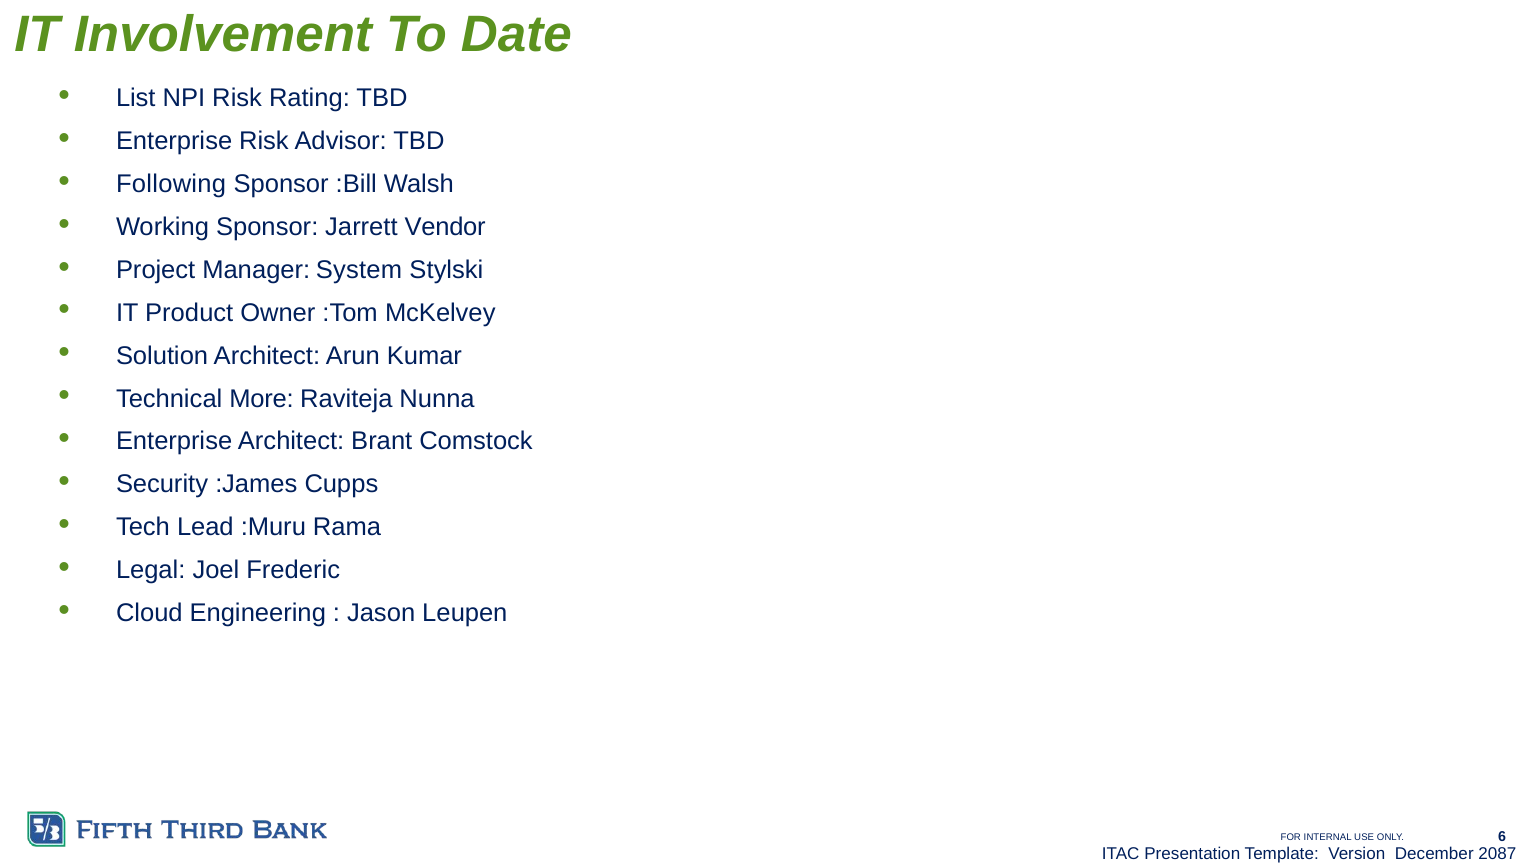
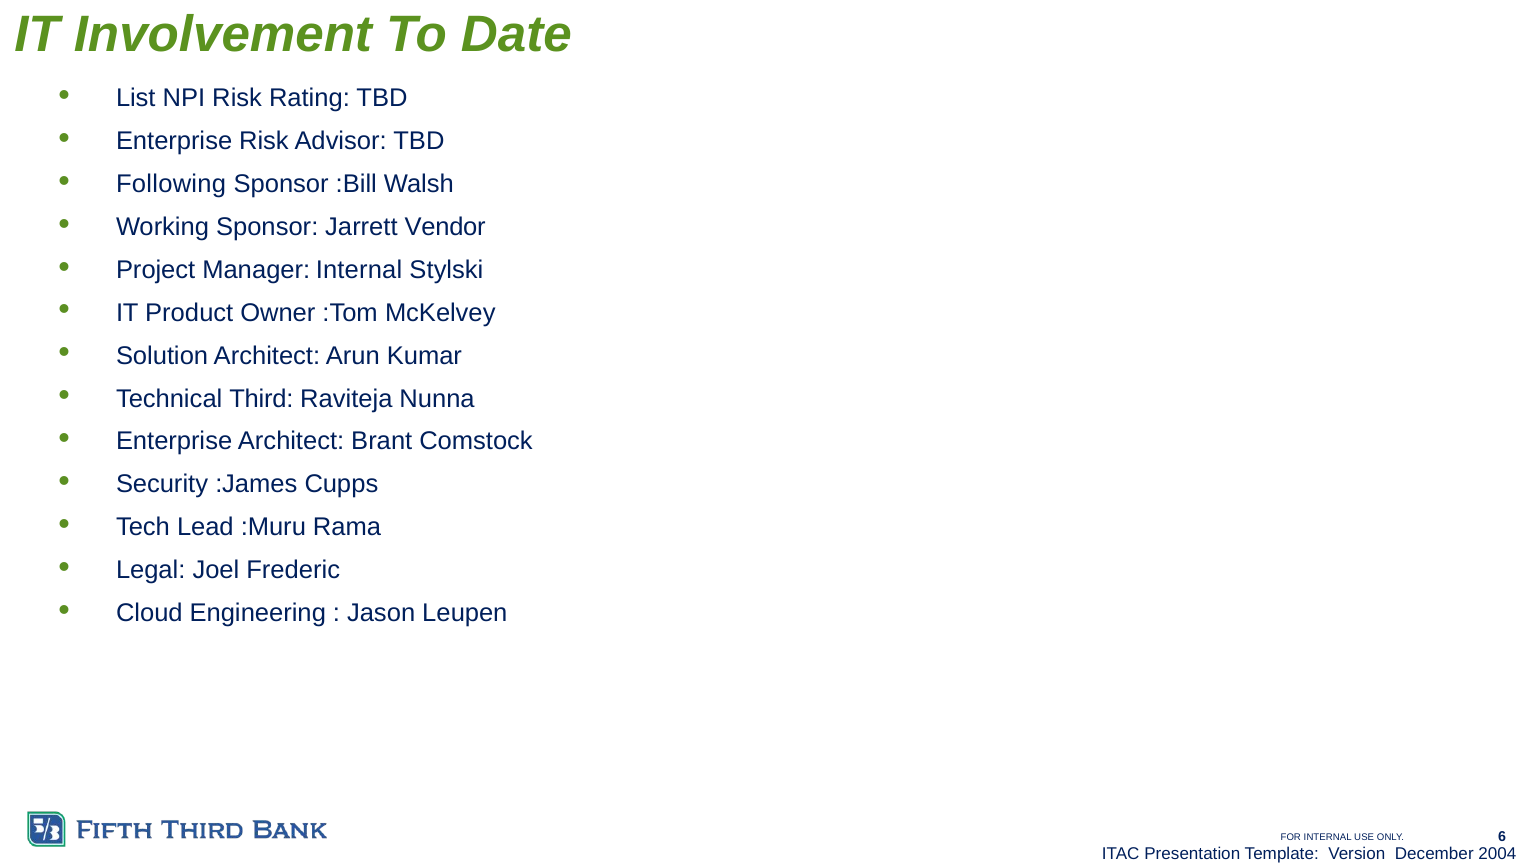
Manager System: System -> Internal
More: More -> Third
2087: 2087 -> 2004
